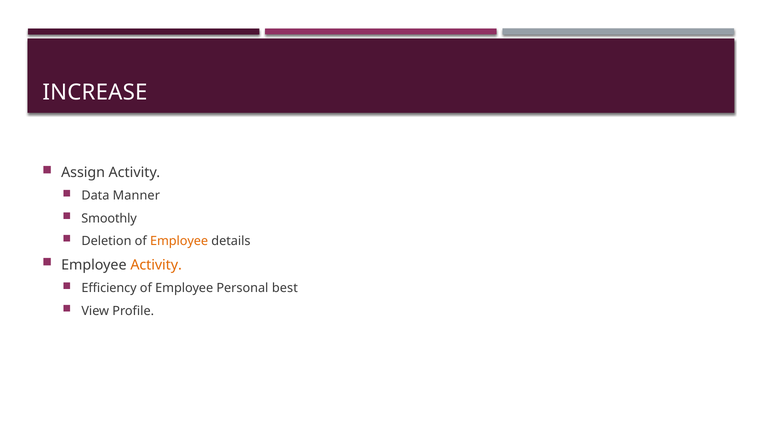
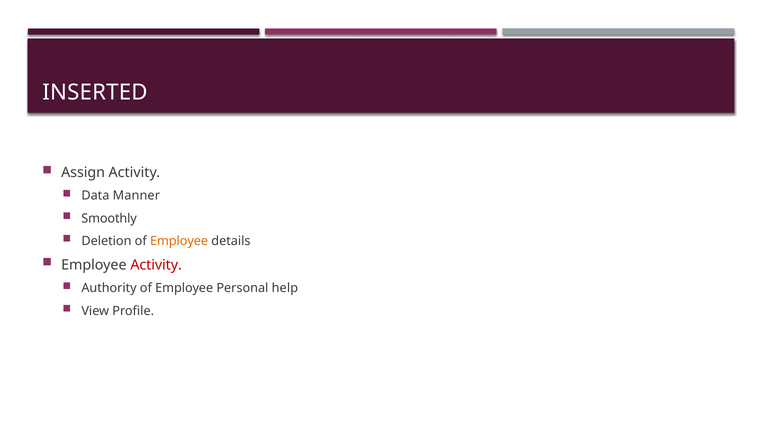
INCREASE: INCREASE -> INSERTED
Activity at (156, 265) colour: orange -> red
Efficiency: Efficiency -> Authority
best: best -> help
